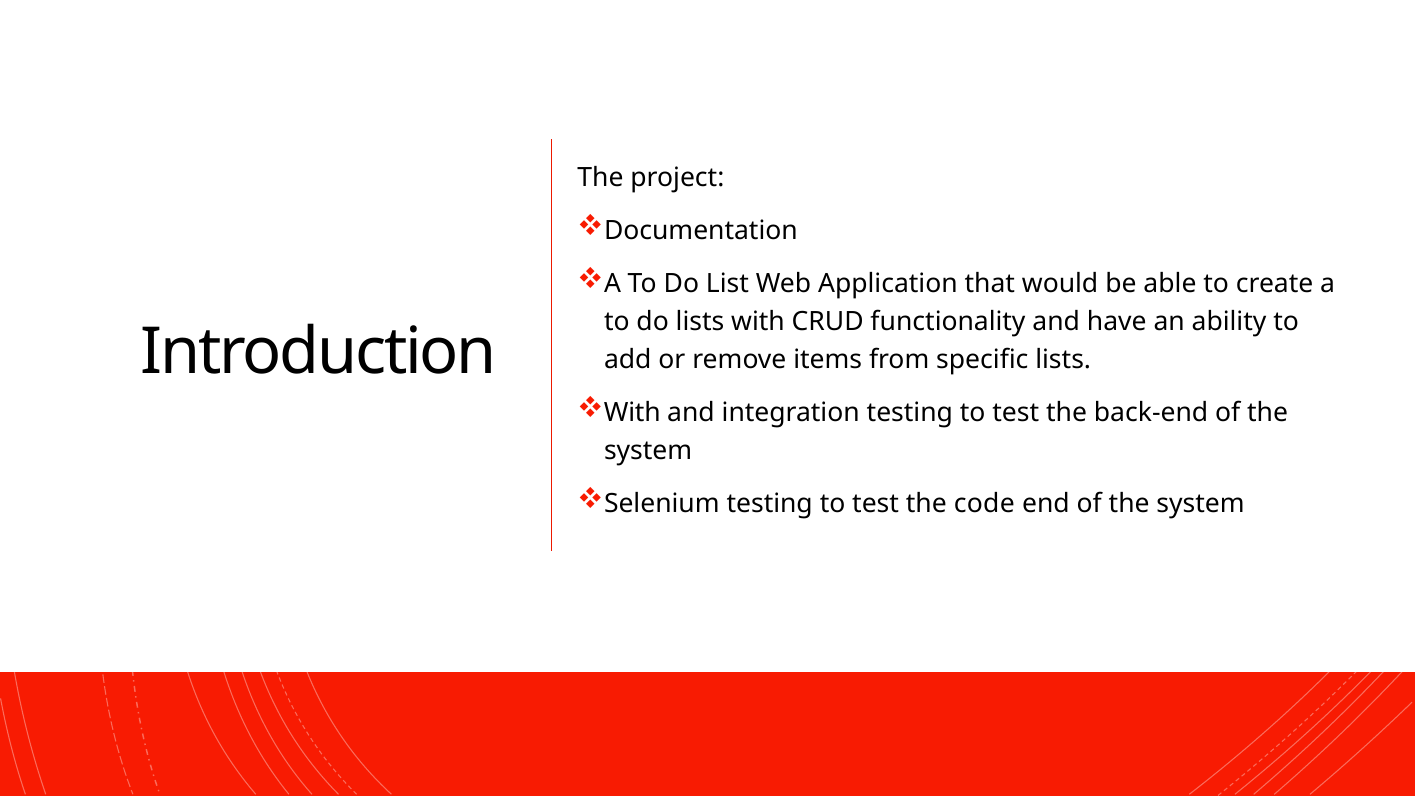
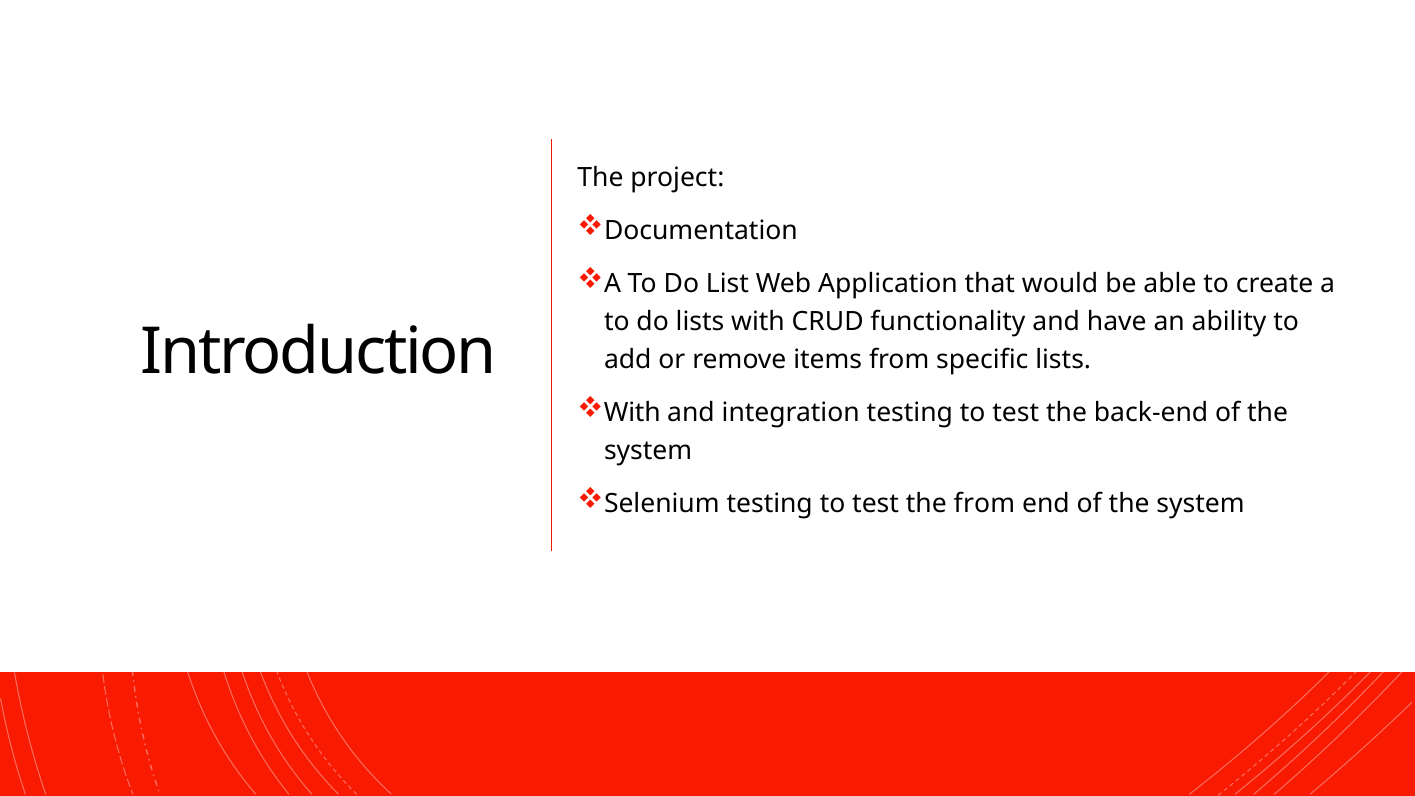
the code: code -> from
